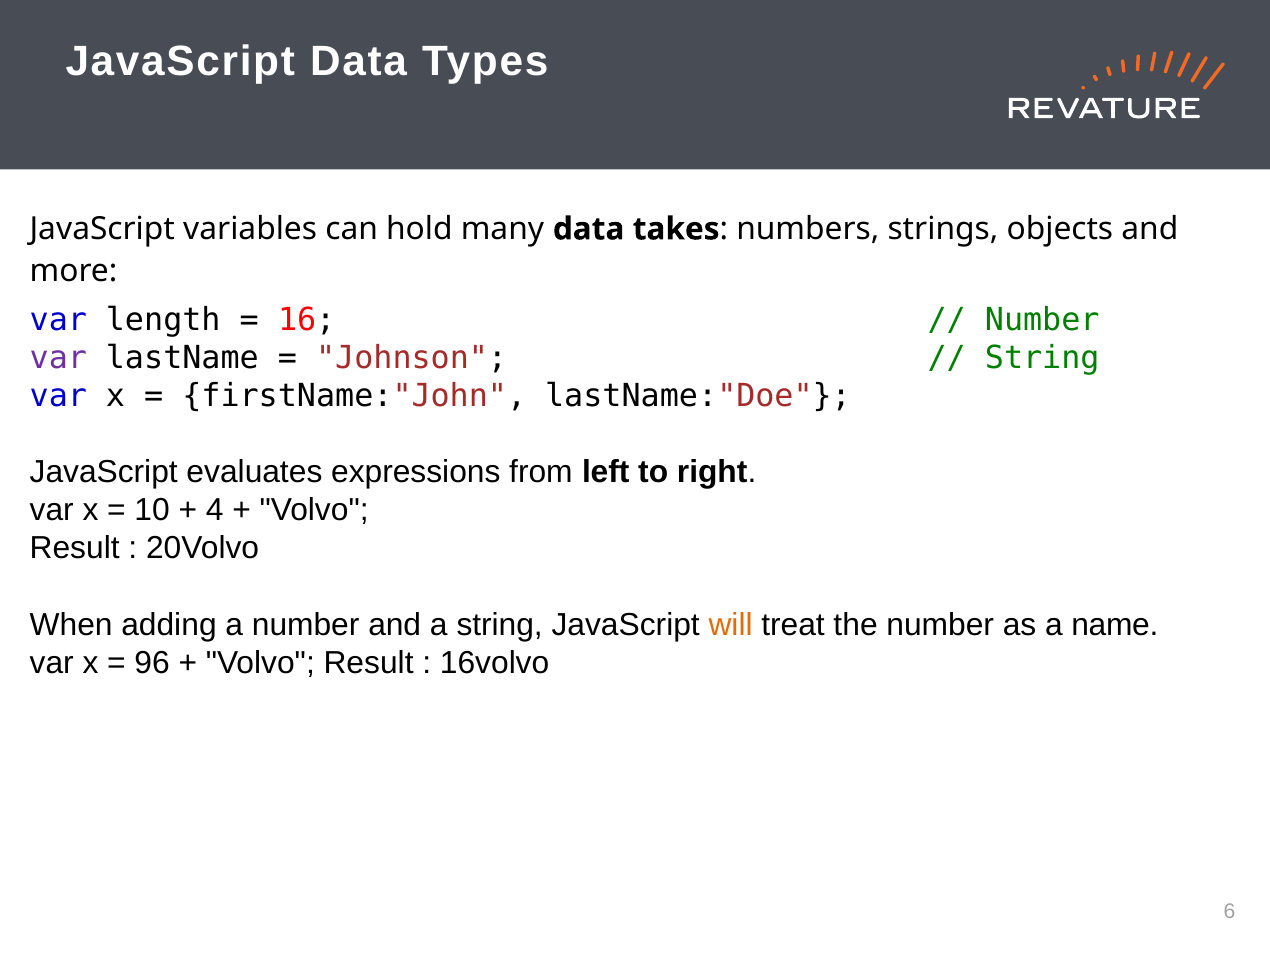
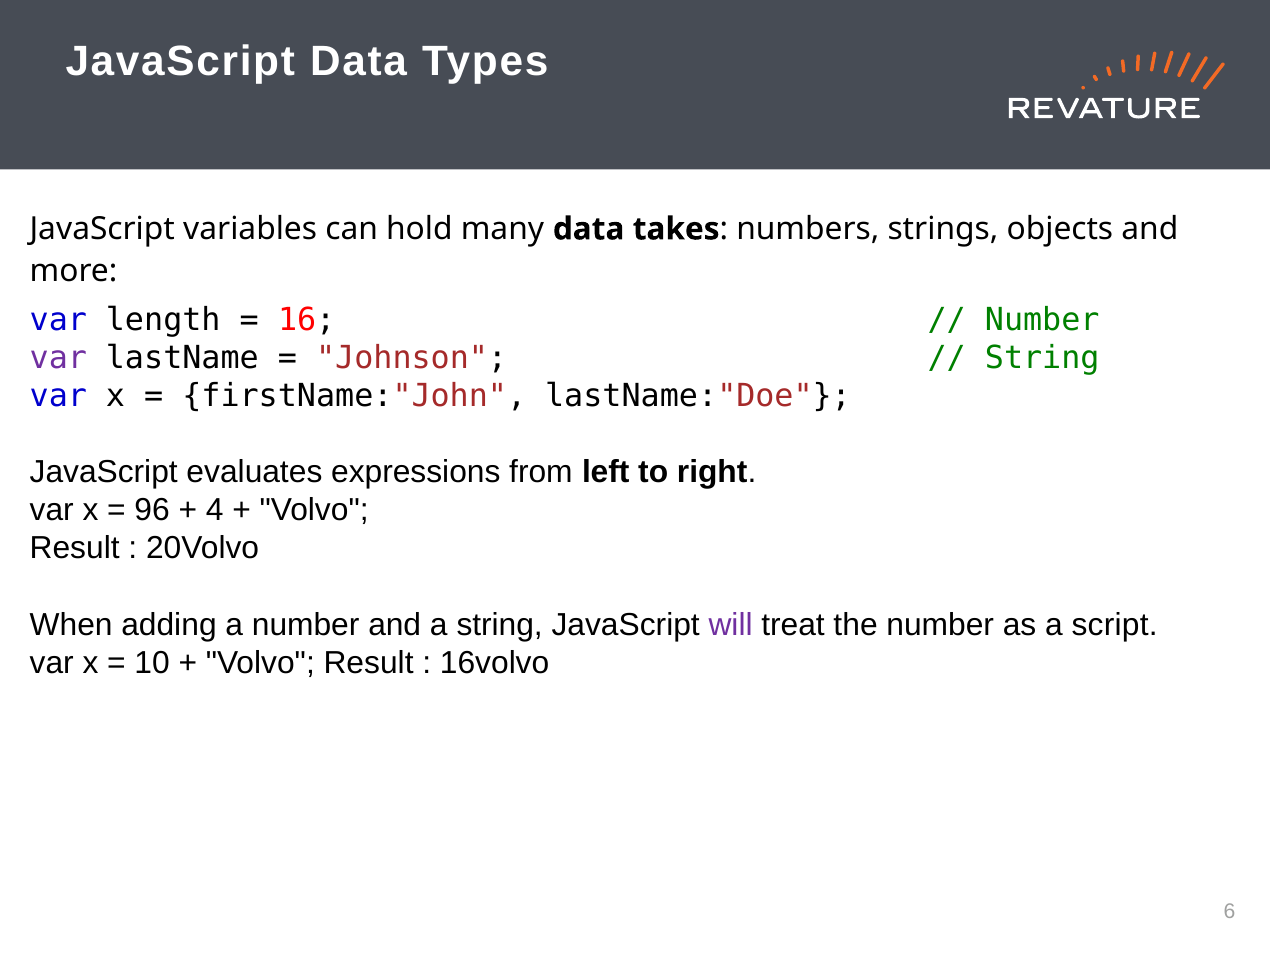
10: 10 -> 96
will colour: orange -> purple
name: name -> script
96: 96 -> 10
